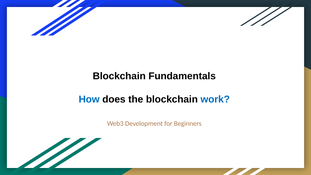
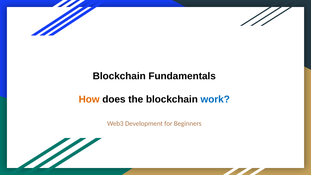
How colour: blue -> orange
